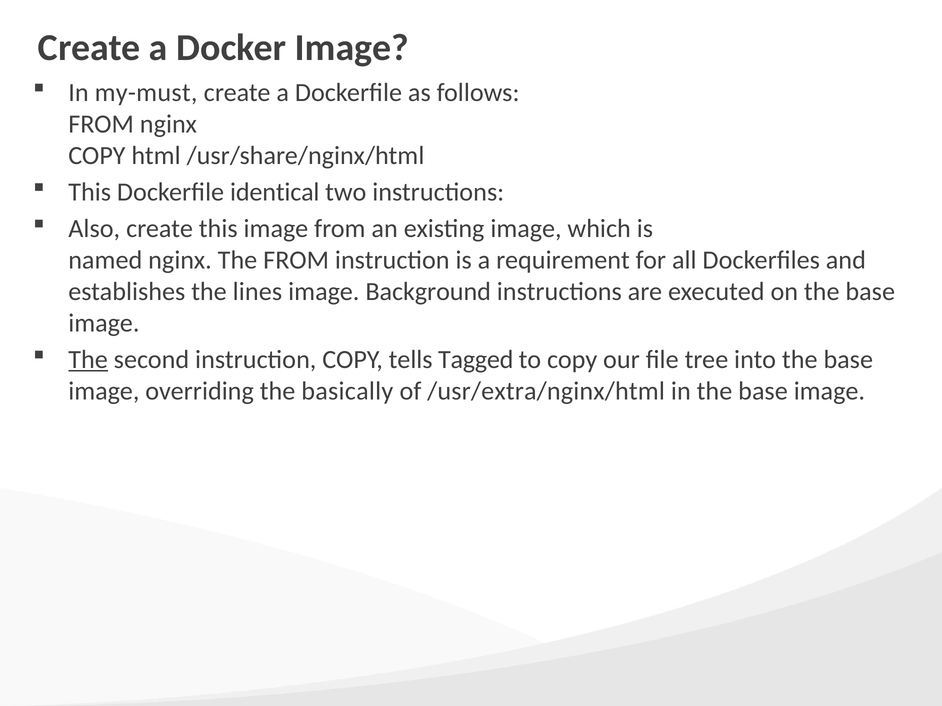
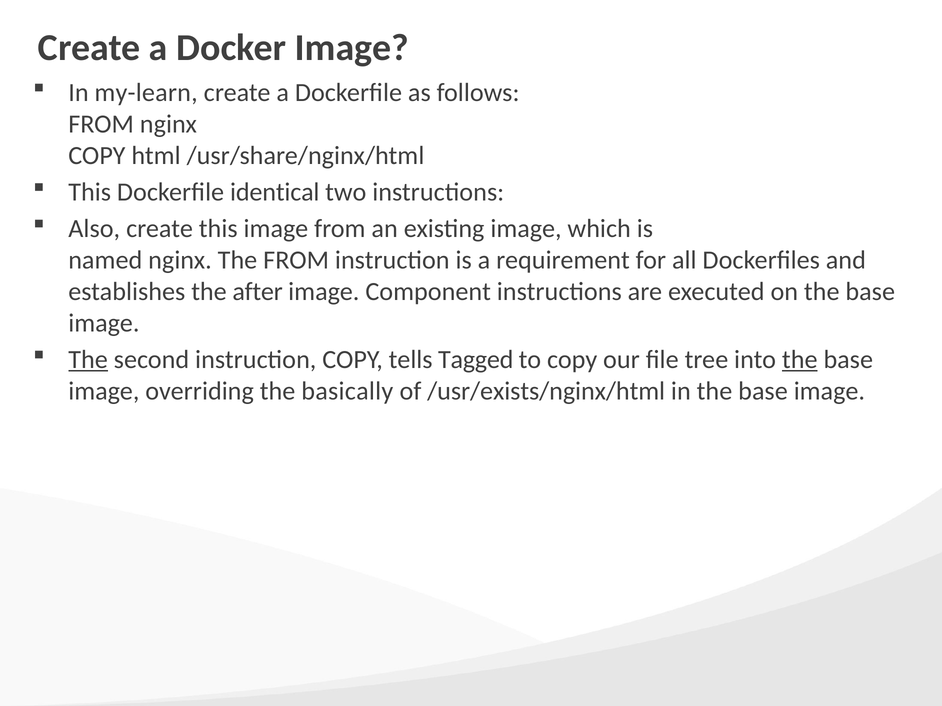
my-must: my-must -> my-learn
lines: lines -> after
Background: Background -> Component
the at (800, 360) underline: none -> present
/usr/extra/nginx/html: /usr/extra/nginx/html -> /usr/exists/nginx/html
